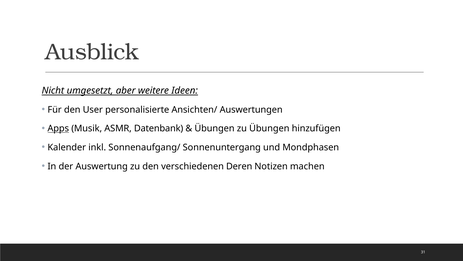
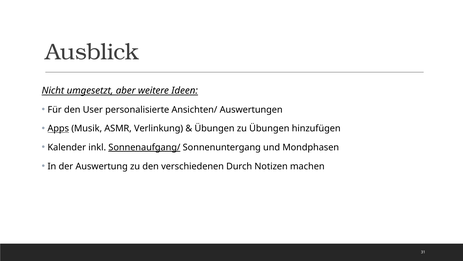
Datenbank: Datenbank -> Verlinkung
Sonnenaufgang/ underline: none -> present
Deren: Deren -> Durch
